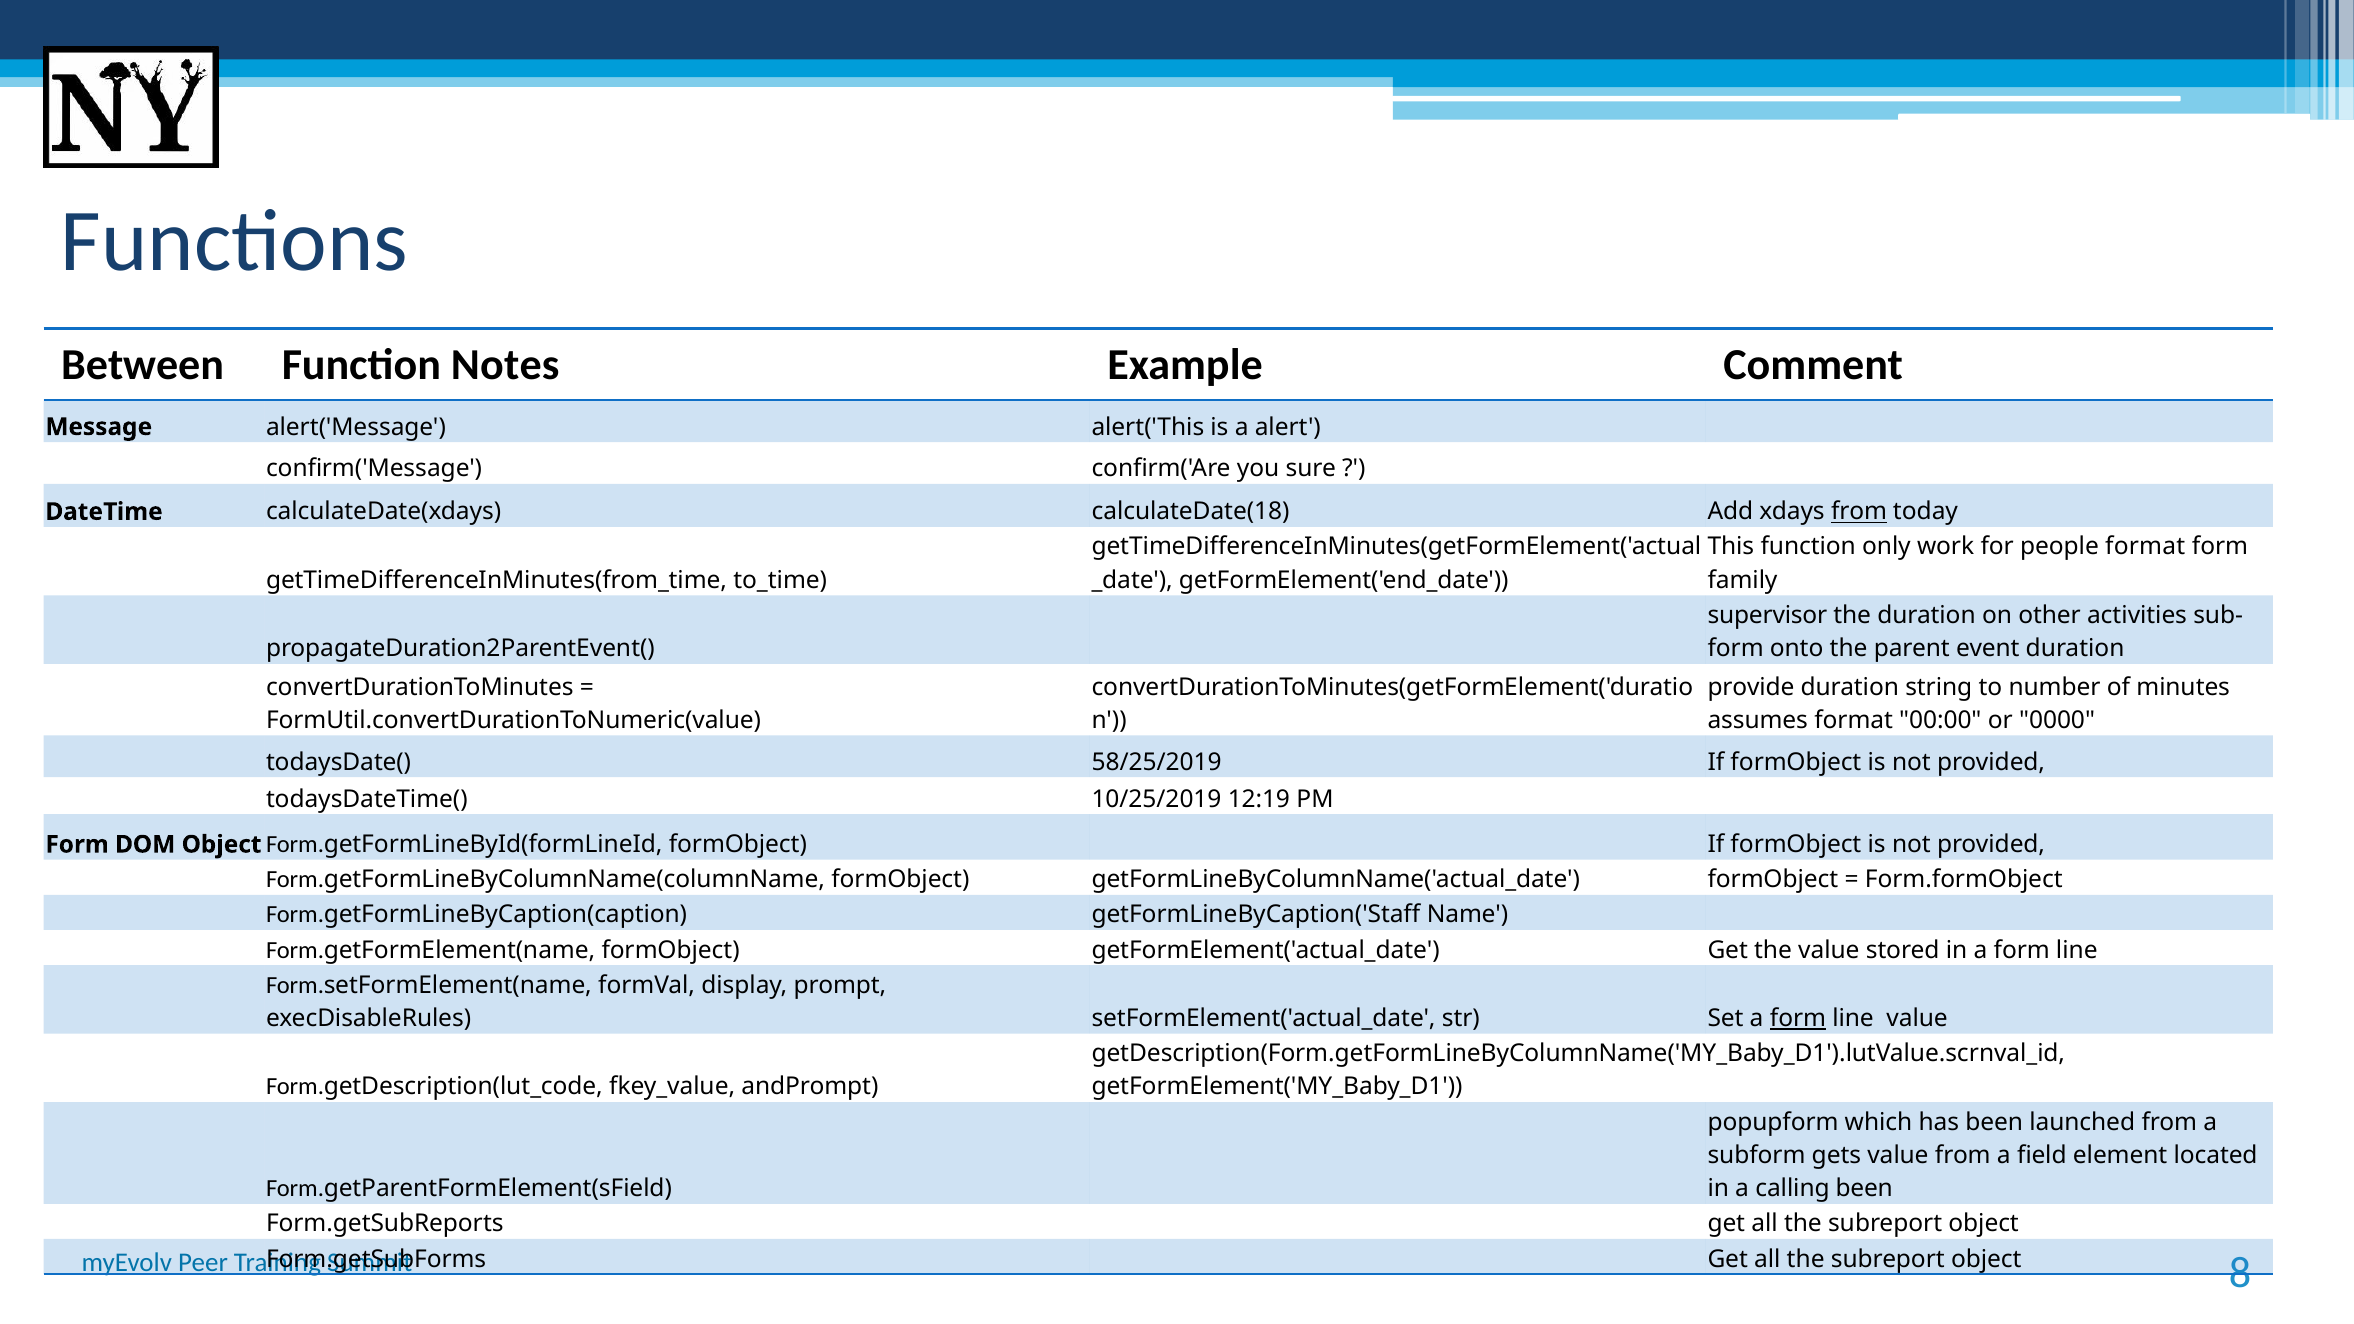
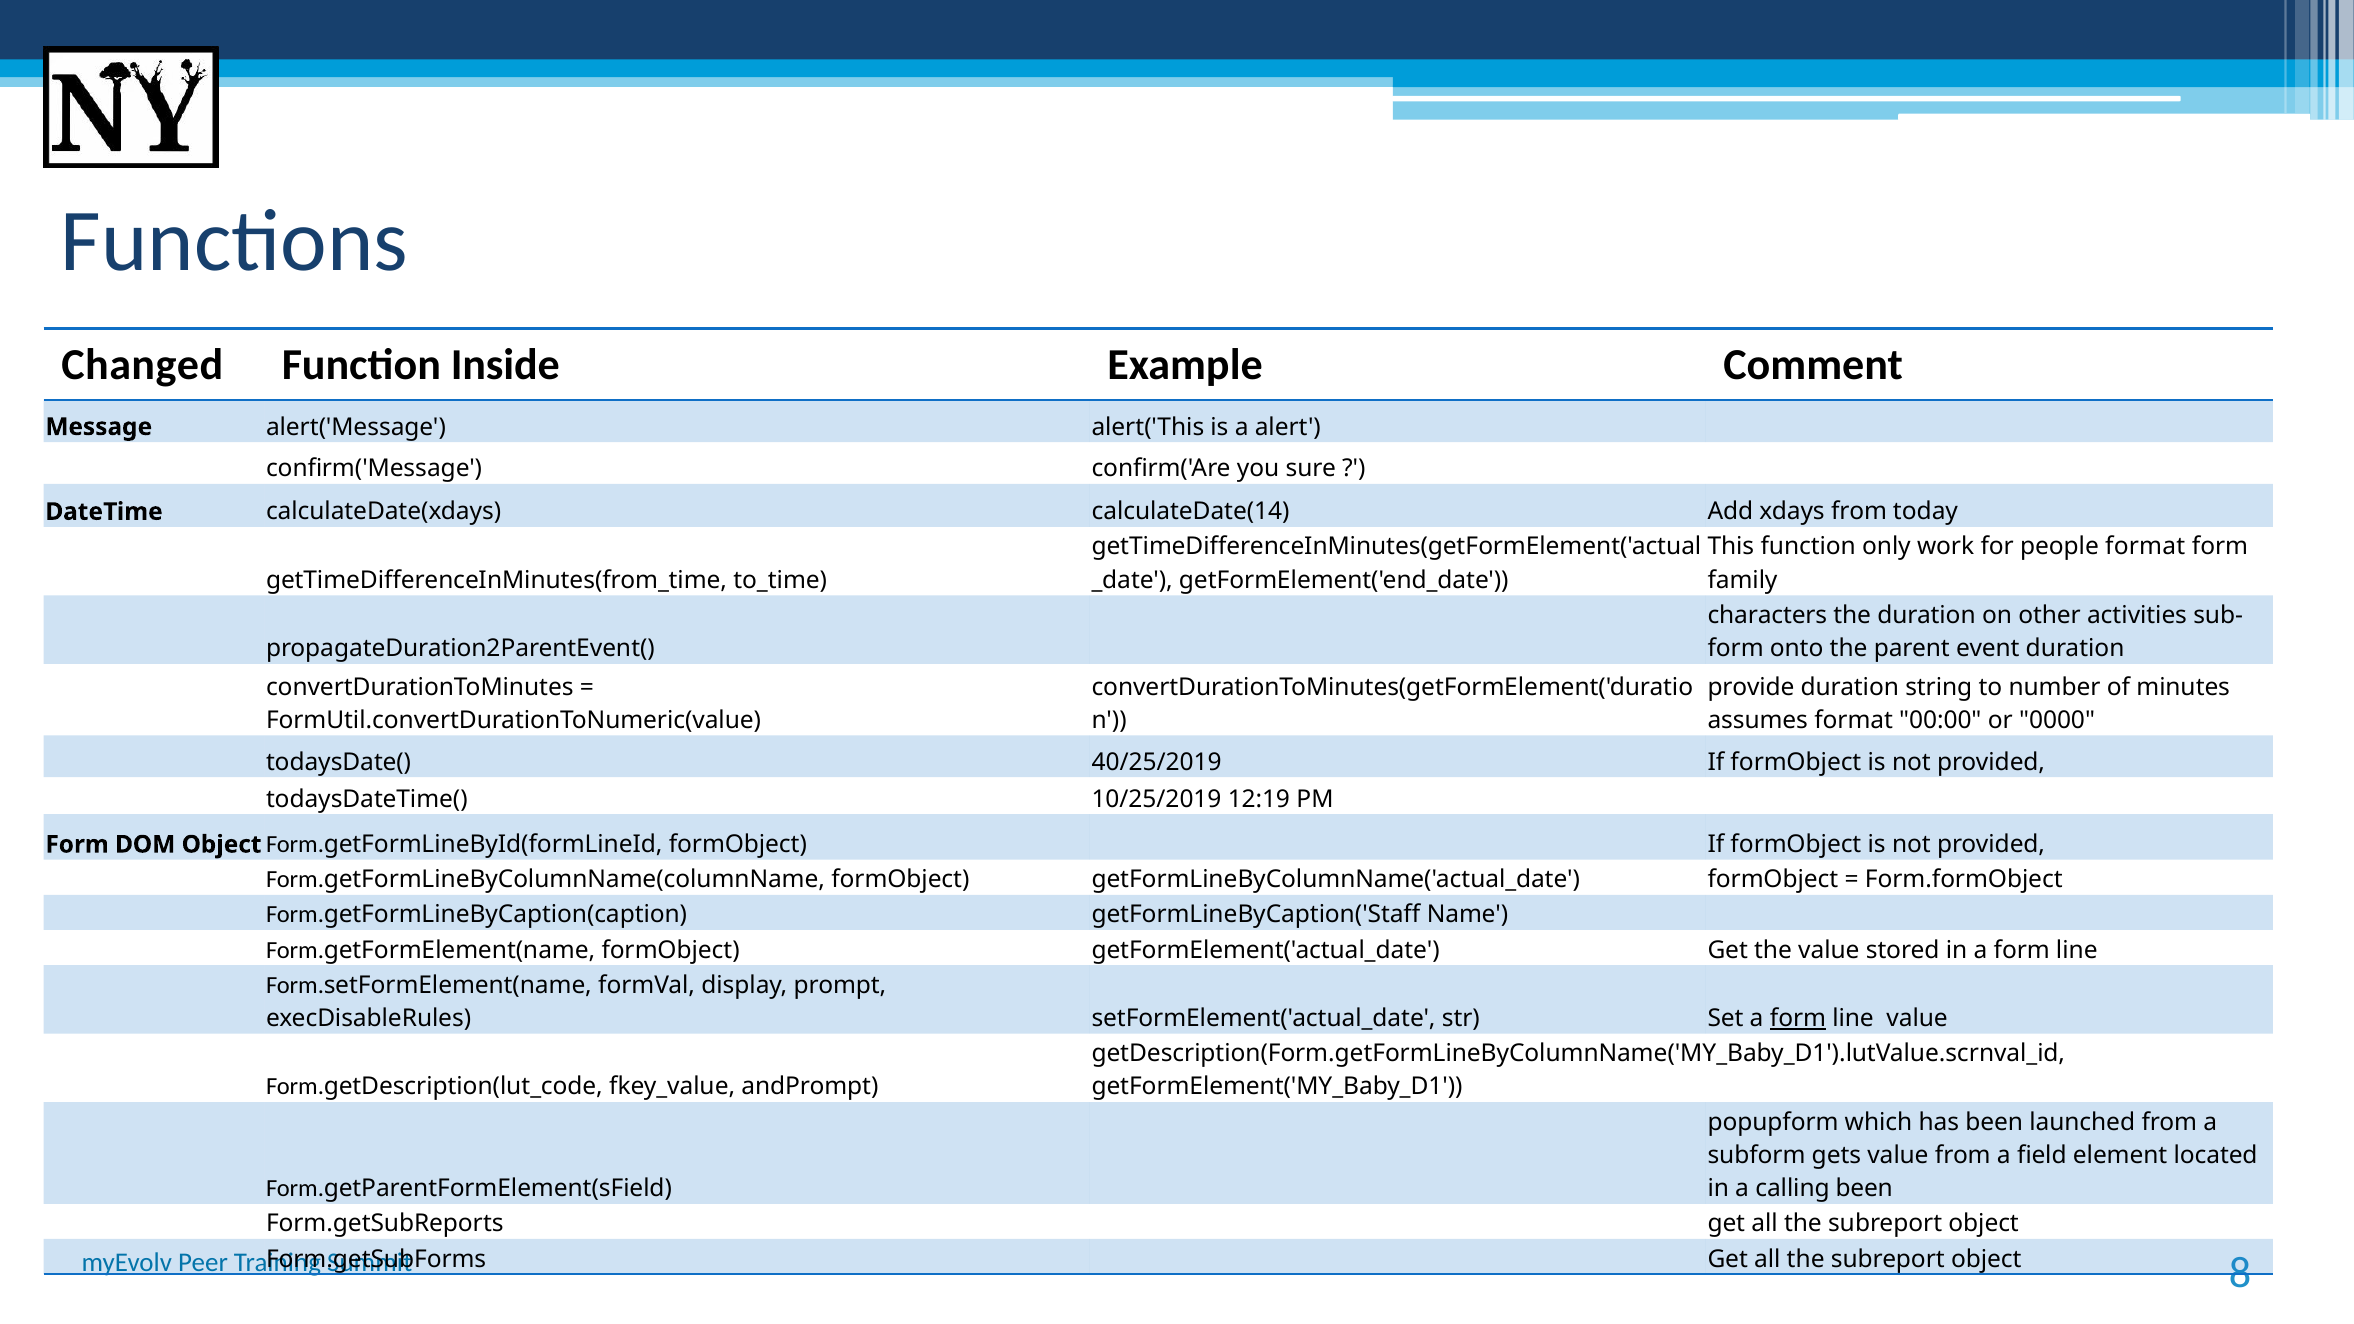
Between: Between -> Changed
Notes: Notes -> Inside
calculateDate(18: calculateDate(18 -> calculateDate(14
from at (1859, 512) underline: present -> none
supervisor: supervisor -> characters
58/25/2019: 58/25/2019 -> 40/25/2019
